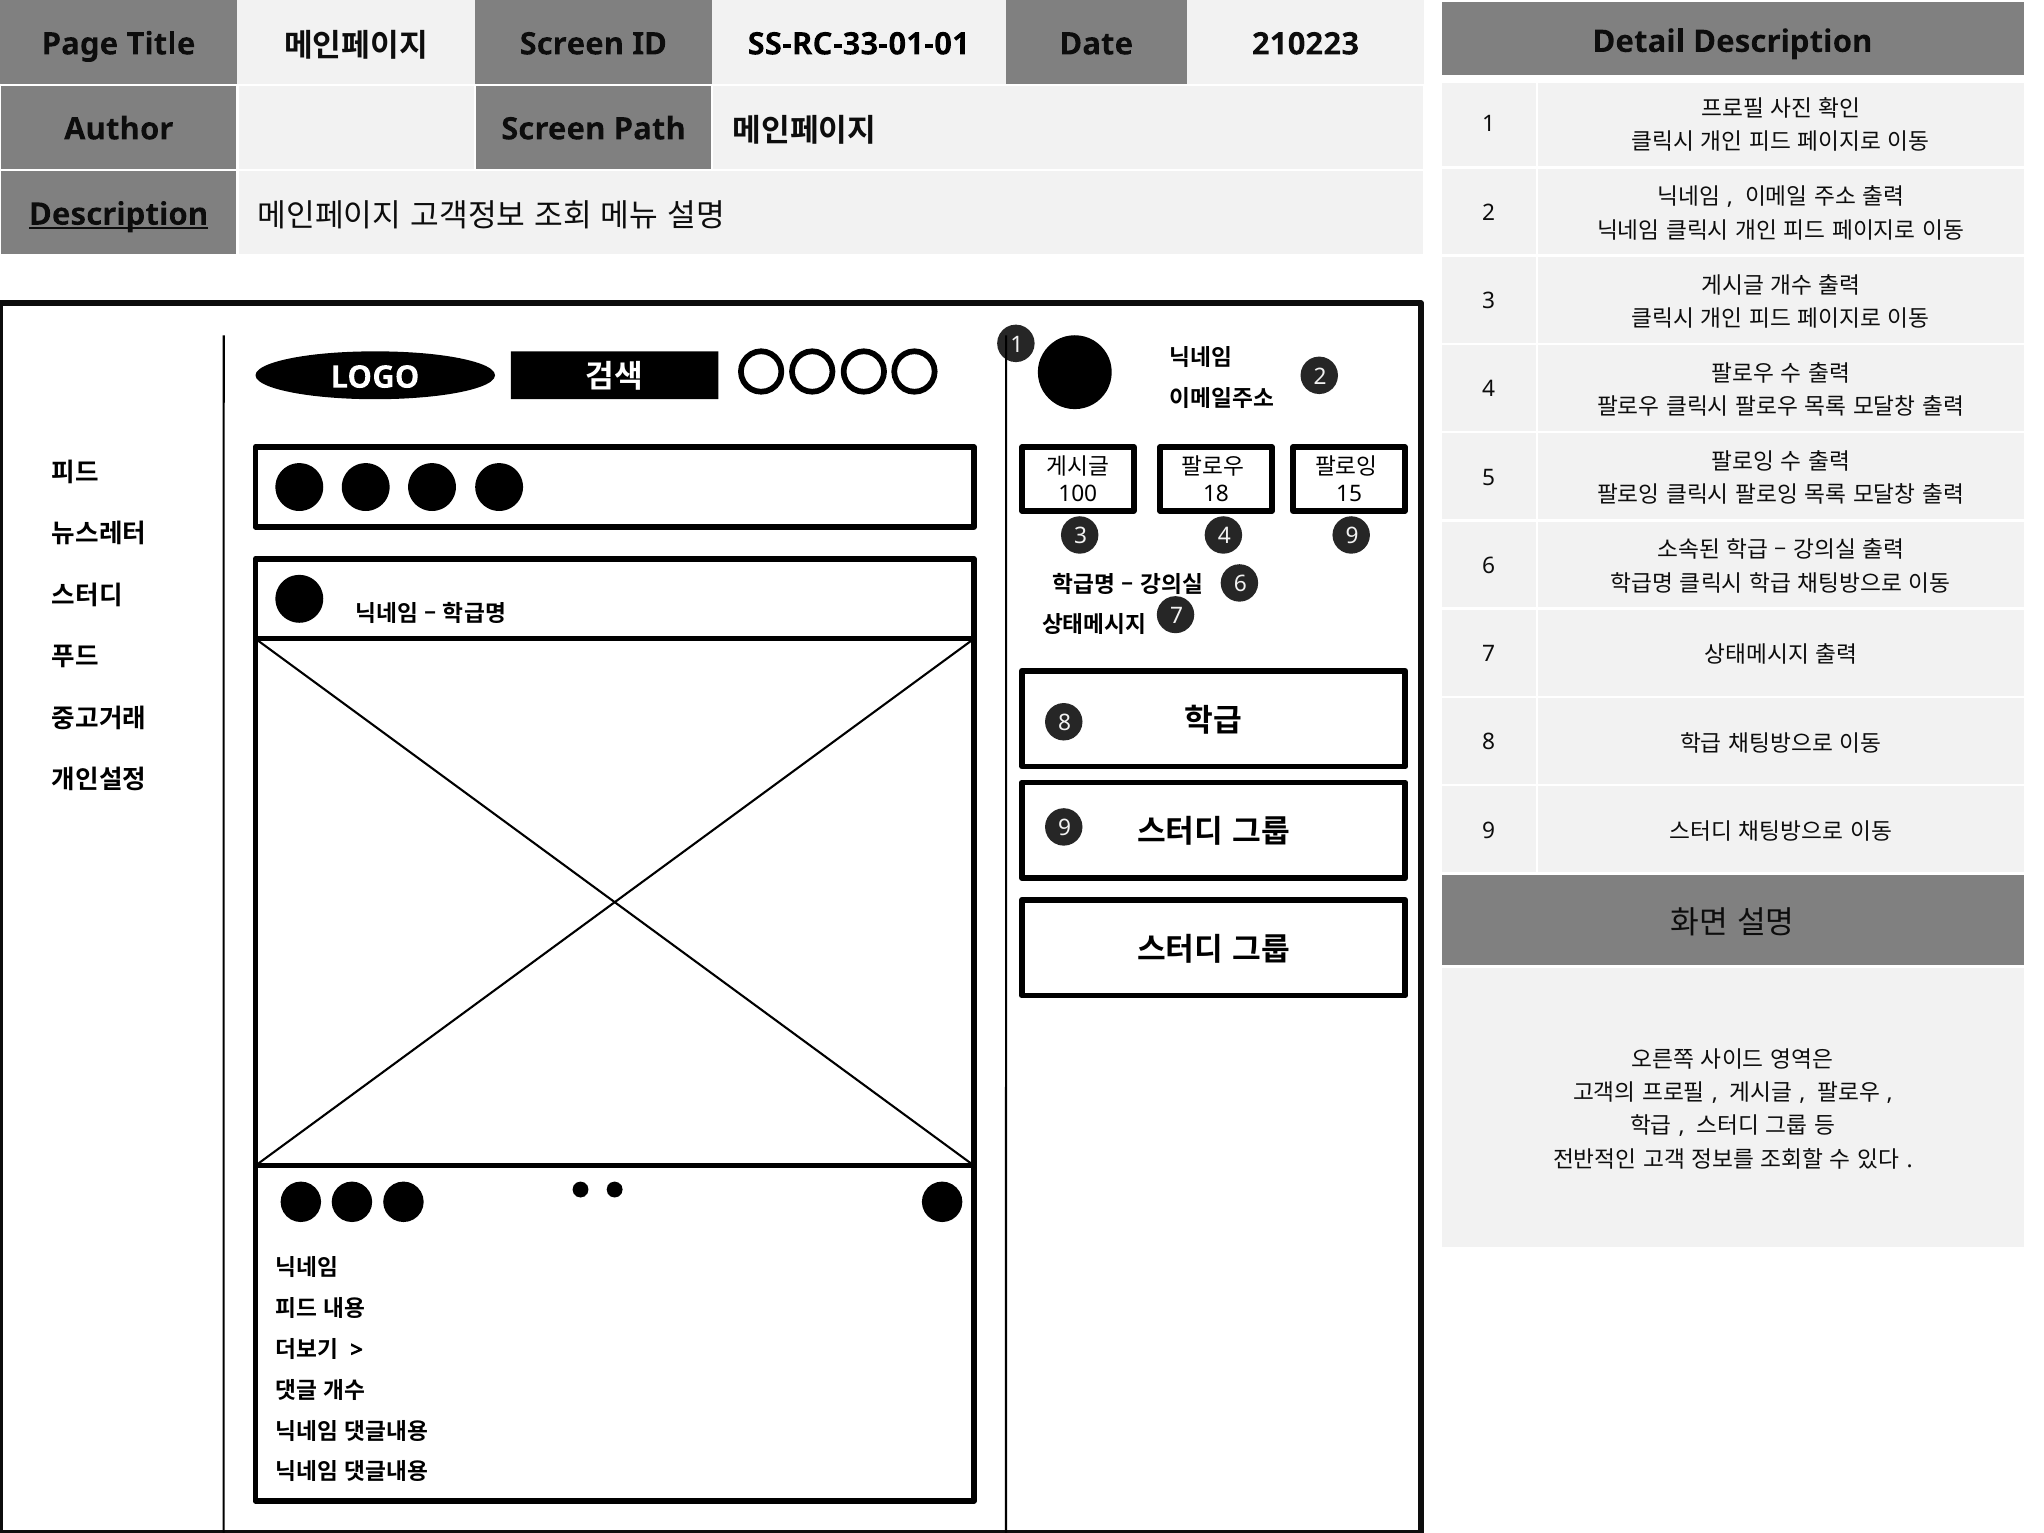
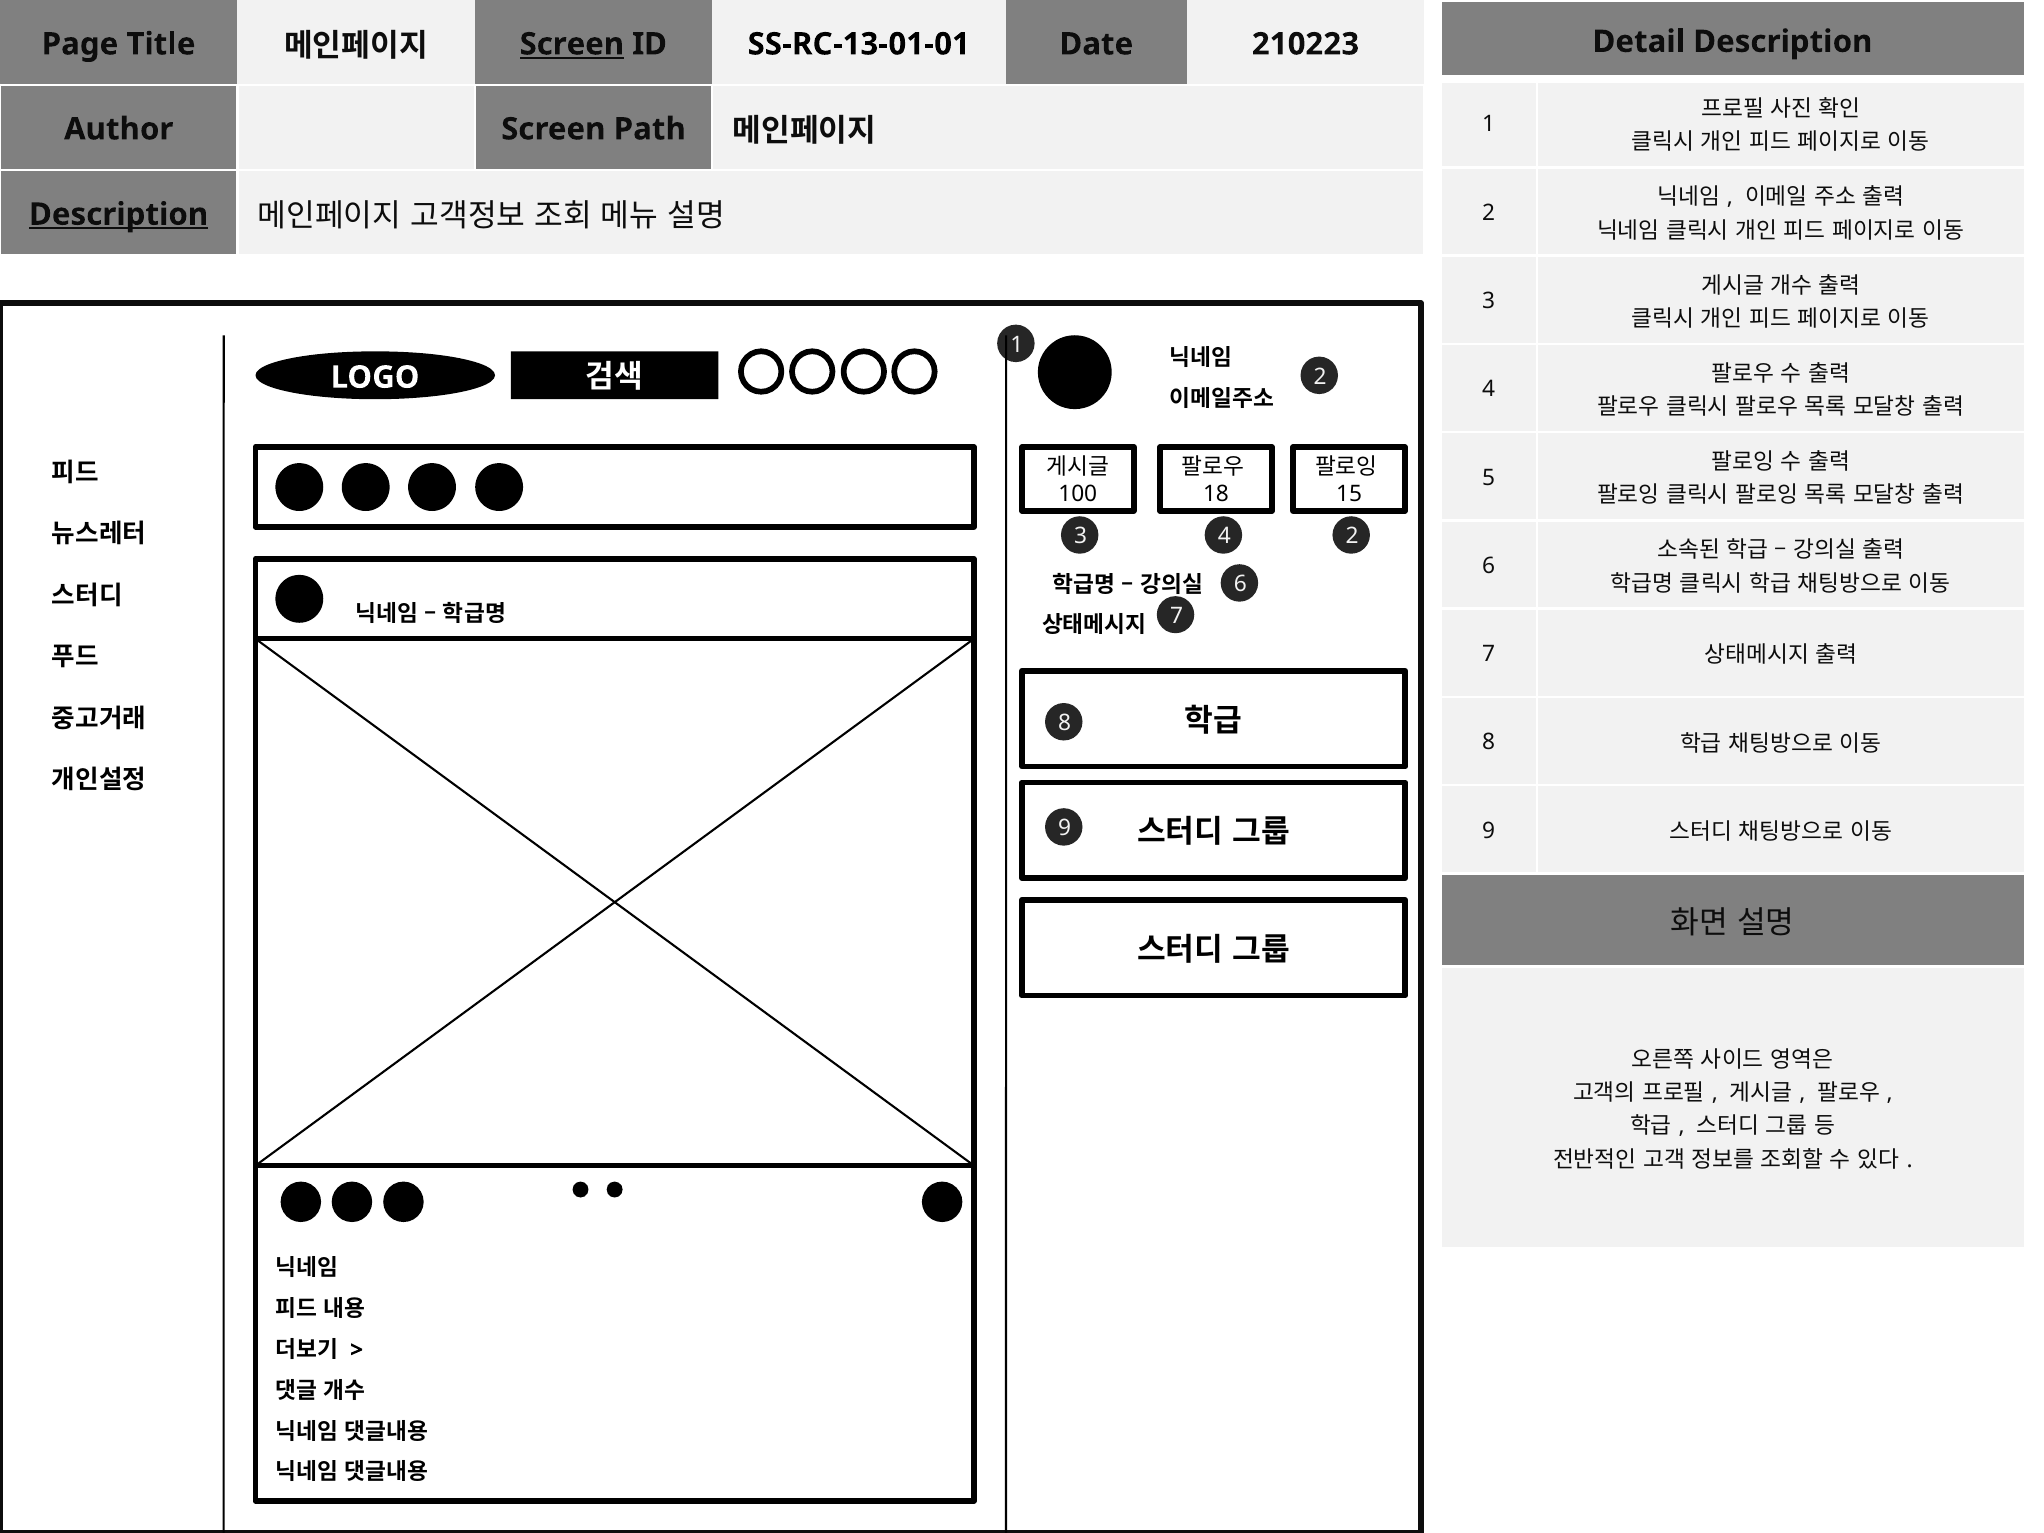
Screen at (572, 44) underline: none -> present
SS-RC-33-01-01: SS-RC-33-01-01 -> SS-RC-13-01-01
4 9: 9 -> 2
